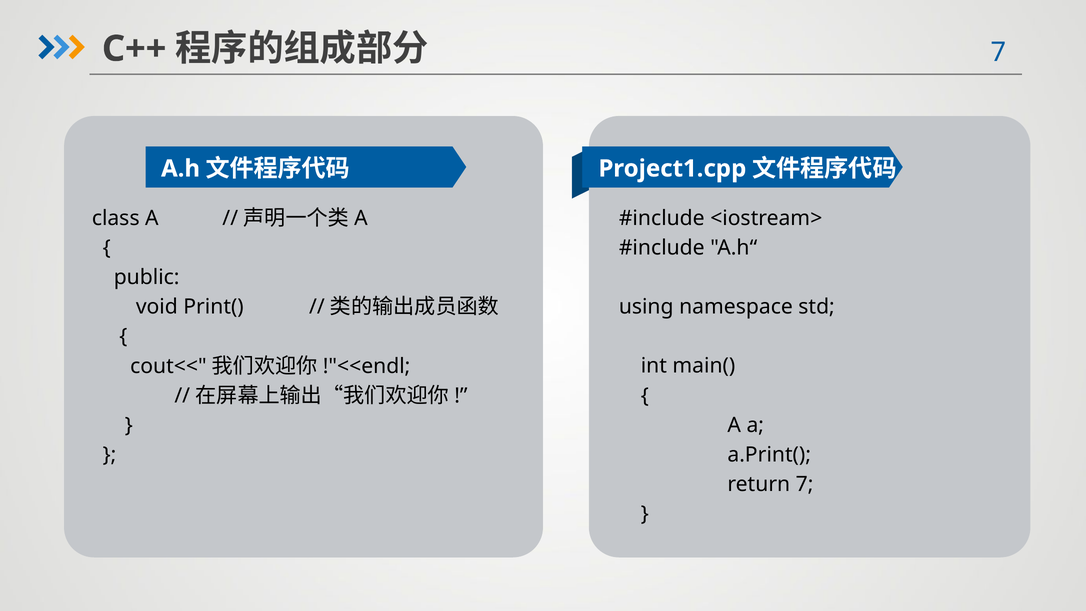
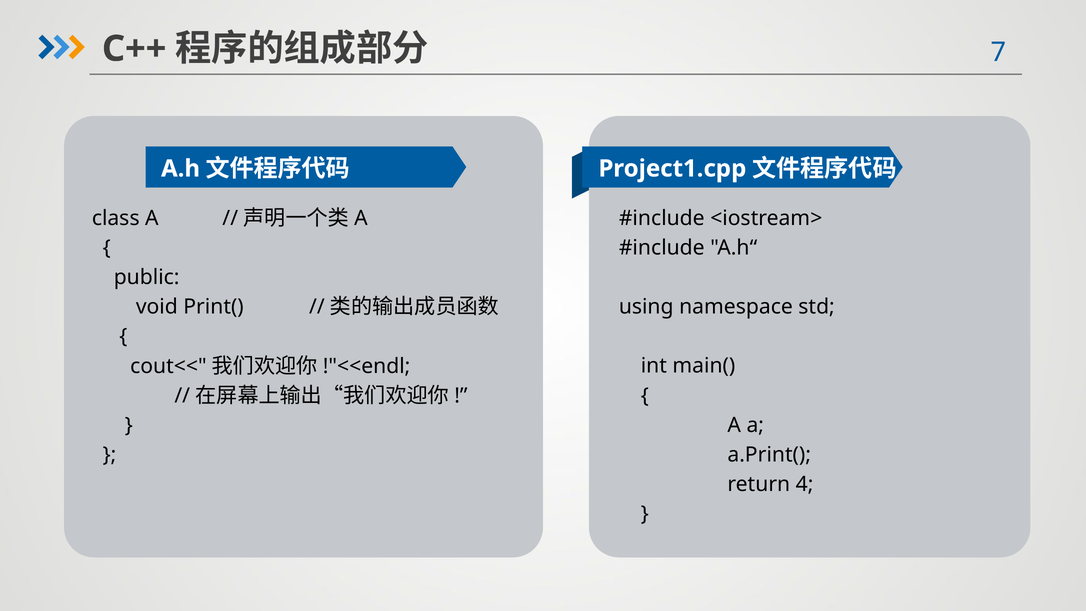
return 7: 7 -> 4
